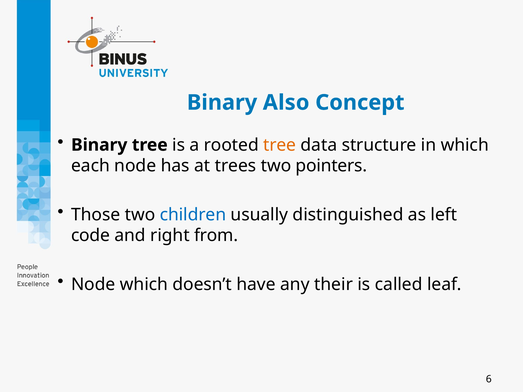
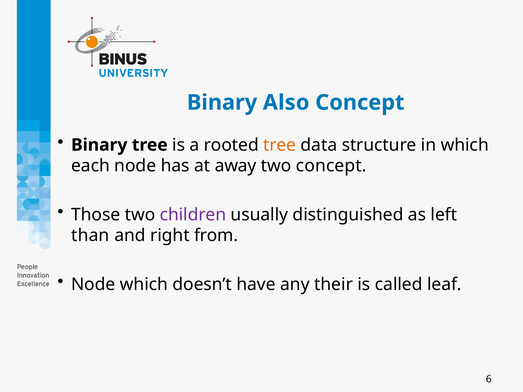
trees: trees -> away
two pointers: pointers -> concept
children colour: blue -> purple
code: code -> than
